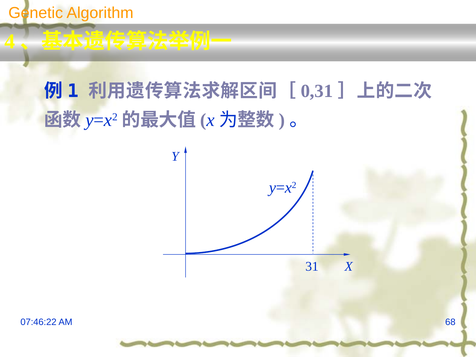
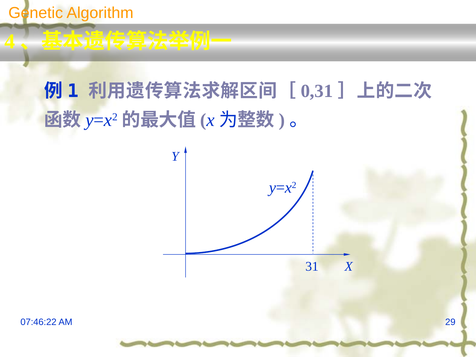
68: 68 -> 29
